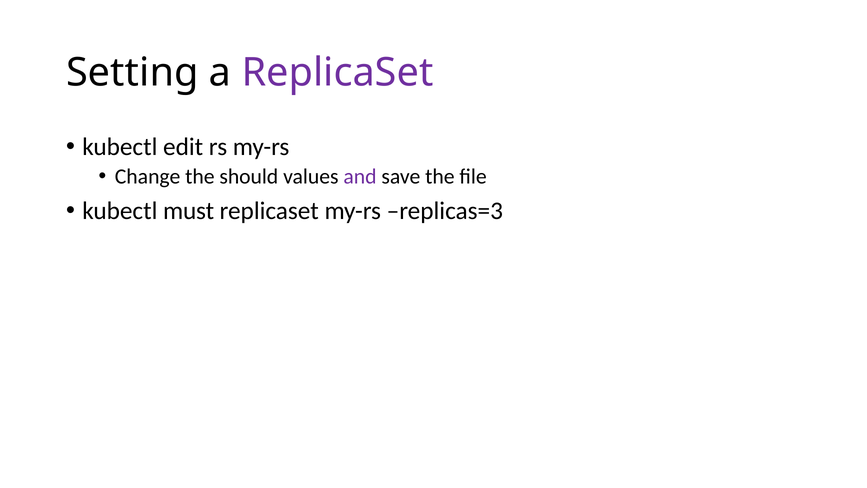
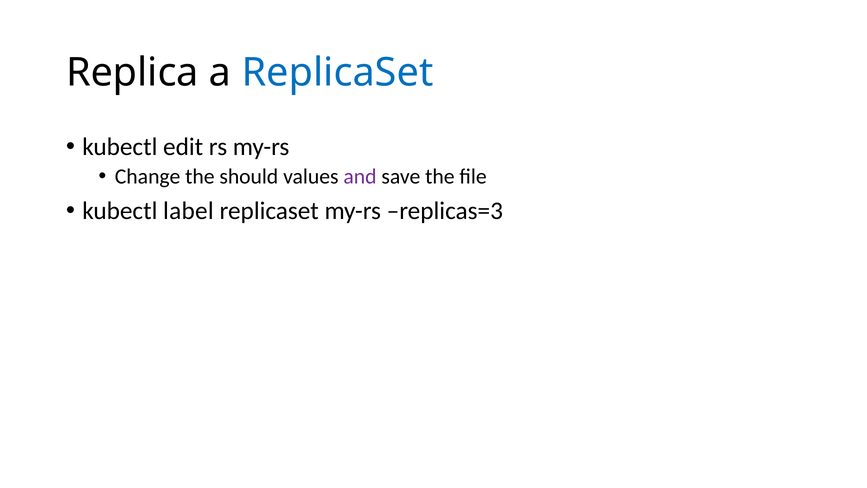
Setting: Setting -> Replica
ReplicaSet at (338, 73) colour: purple -> blue
must: must -> label
